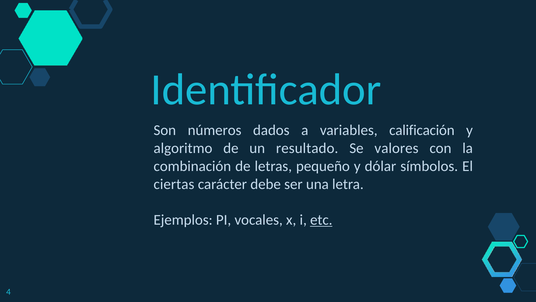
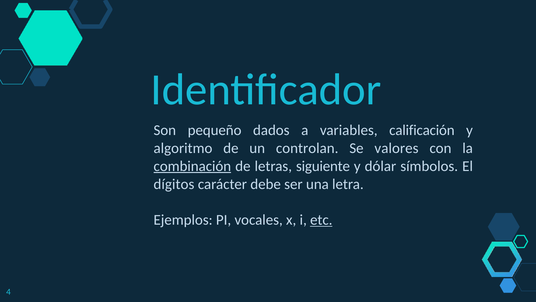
números: números -> pequeño
resultado: resultado -> controlan
combinación underline: none -> present
pequeño: pequeño -> siguiente
ciertas: ciertas -> dígitos
